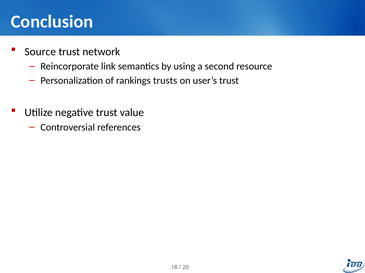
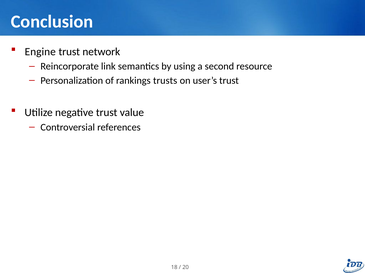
Source: Source -> Engine
